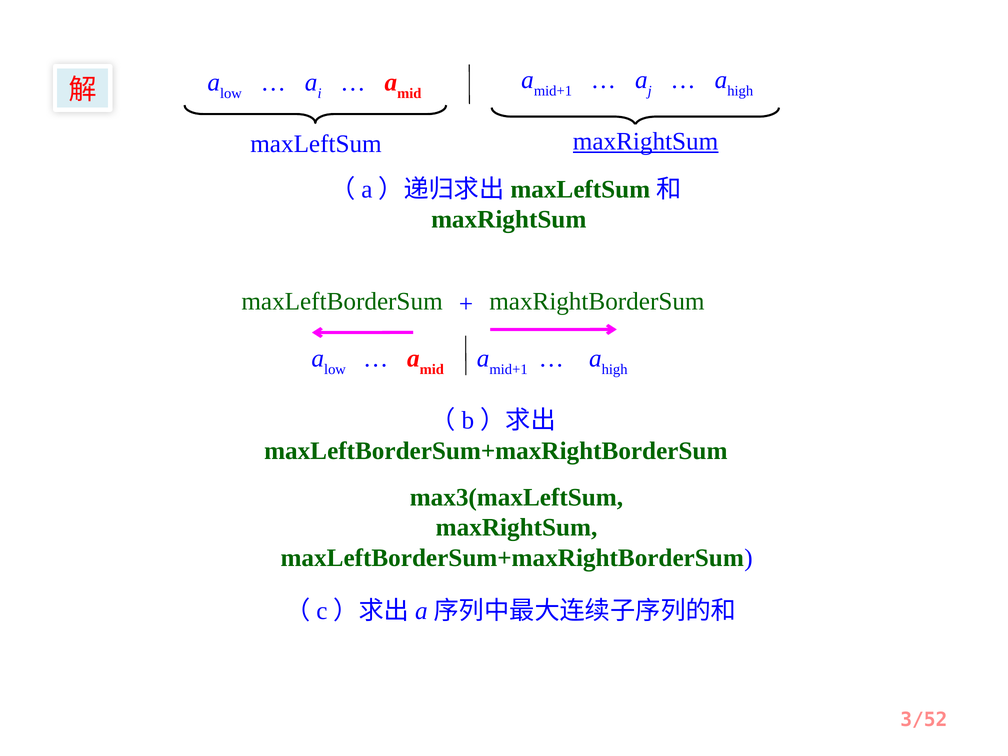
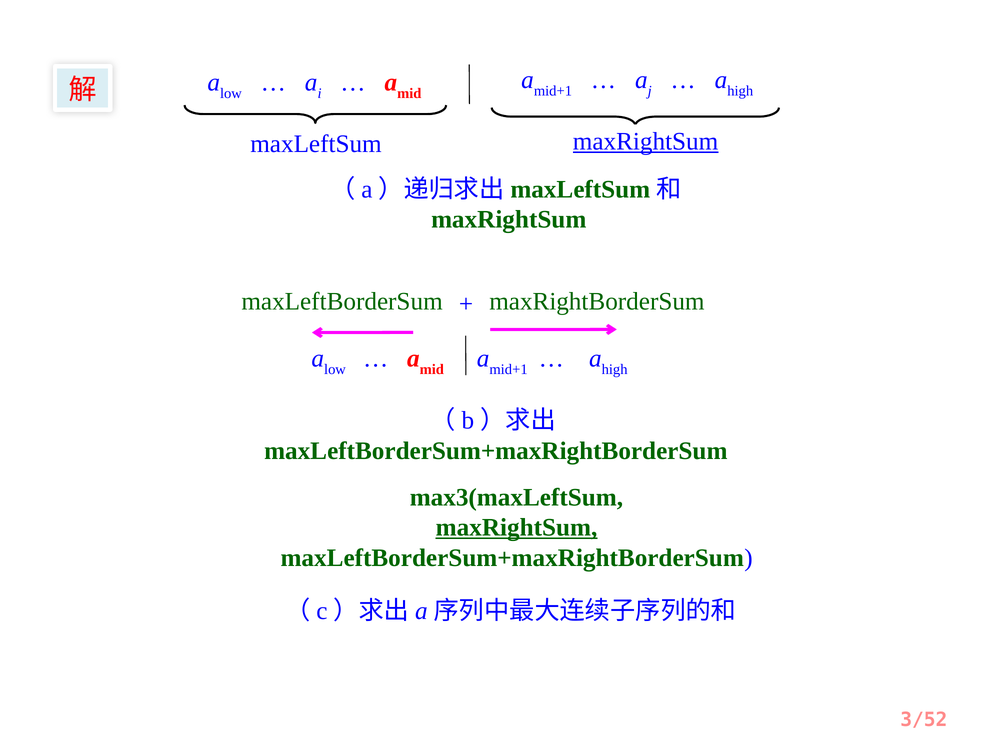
maxRightSum at (517, 527) underline: none -> present
